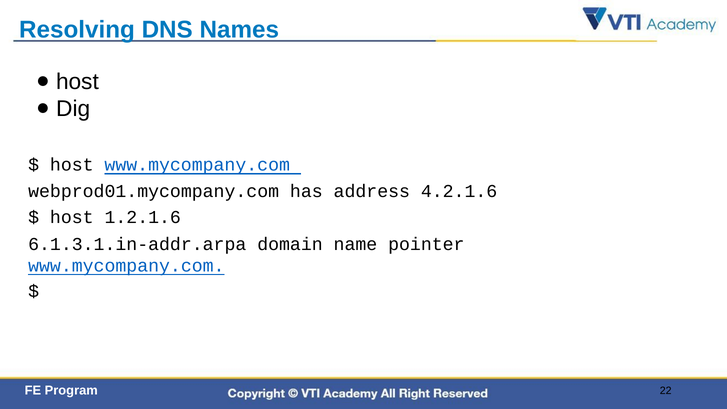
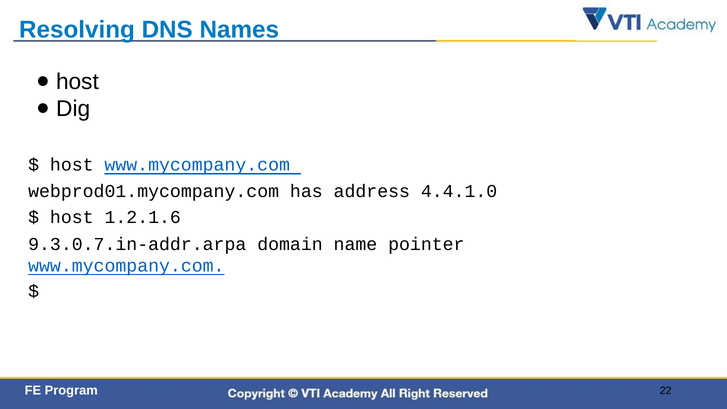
4.2.1.6: 4.2.1.6 -> 4.4.1.0
6.1.3.1.in-addr.arpa: 6.1.3.1.in-addr.arpa -> 9.3.0.7.in-addr.arpa
